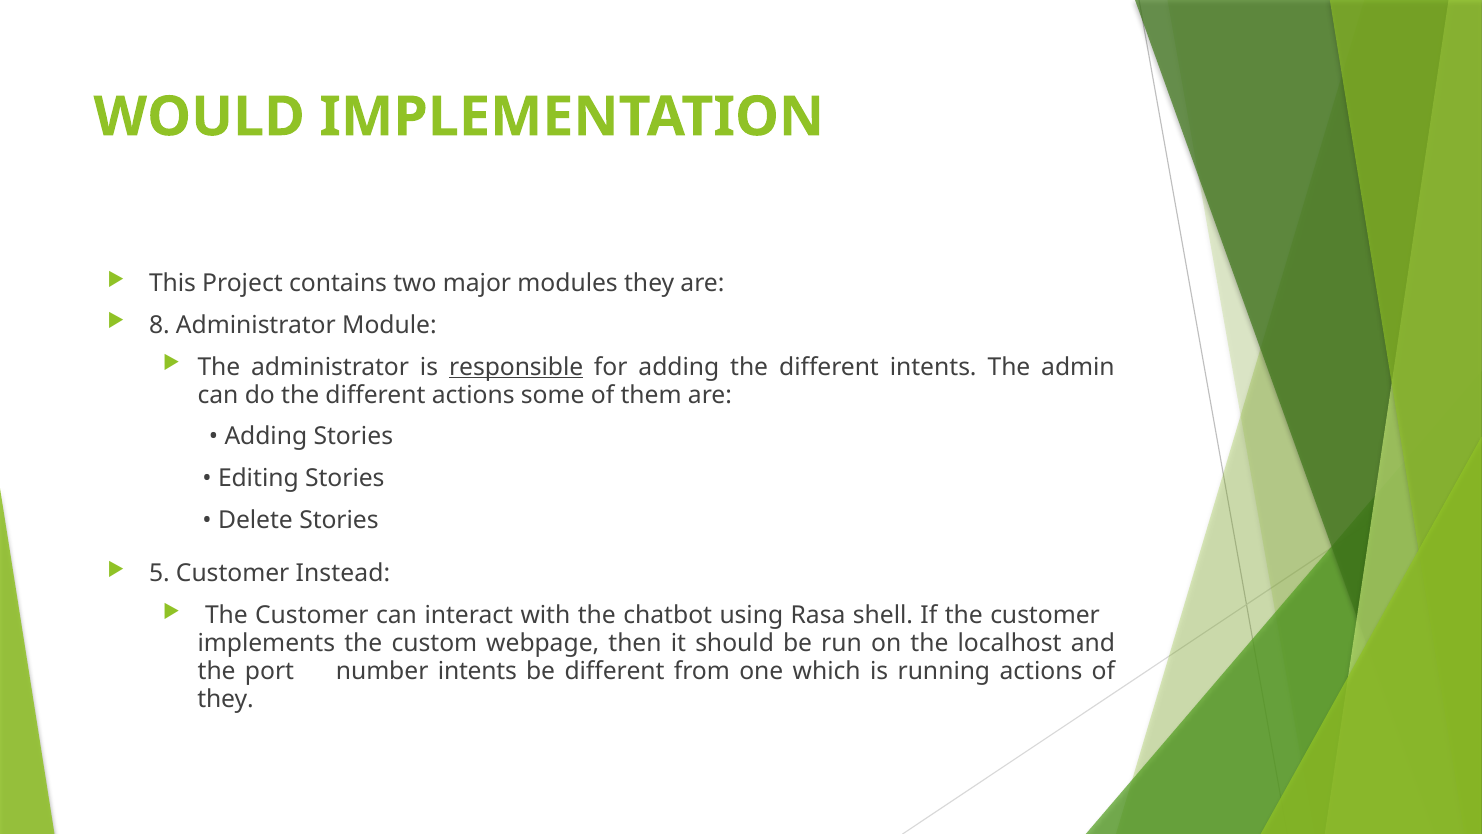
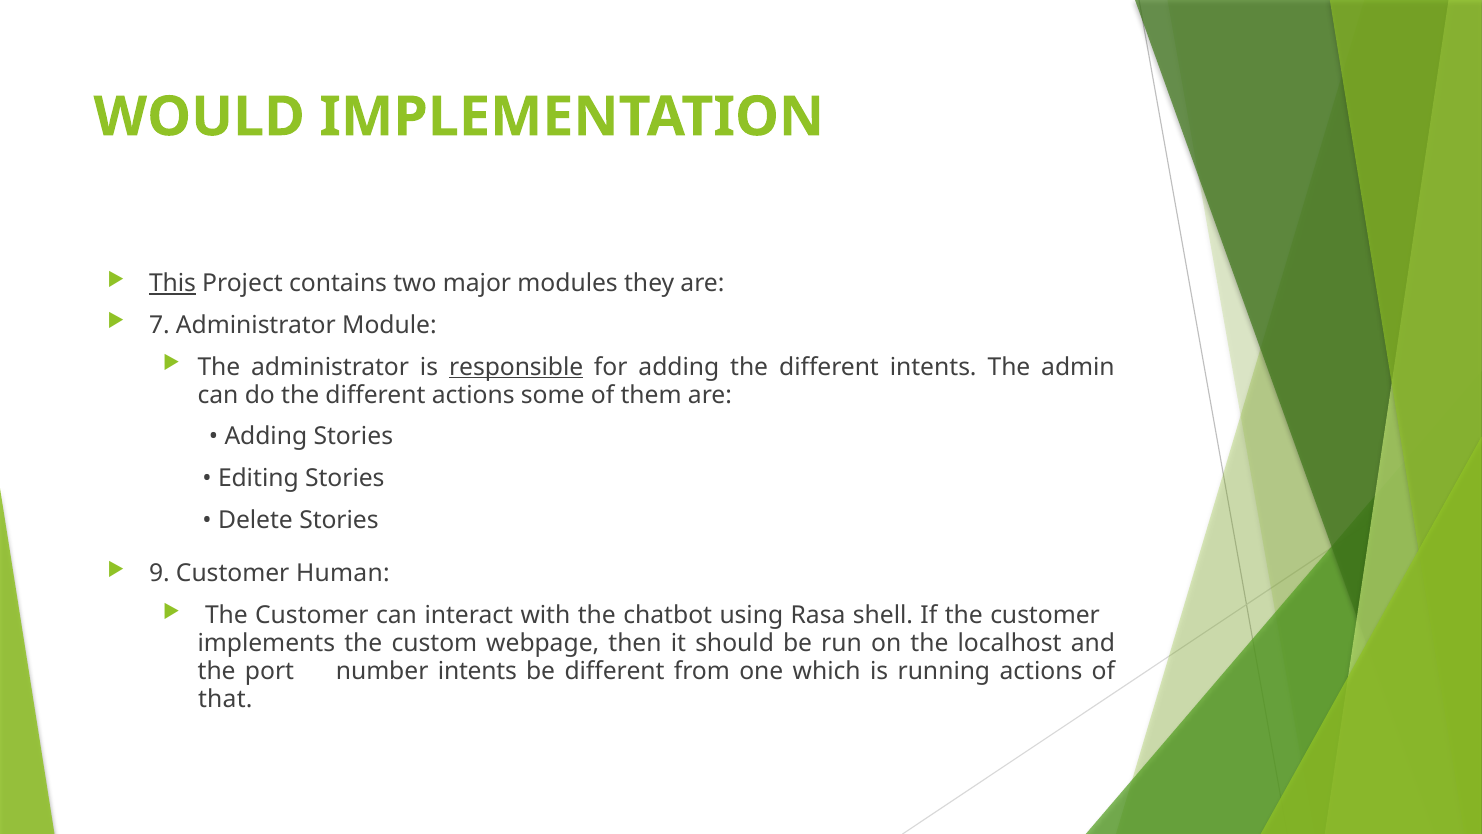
This underline: none -> present
8: 8 -> 7
5: 5 -> 9
Instead: Instead -> Human
they at (226, 699): they -> that
